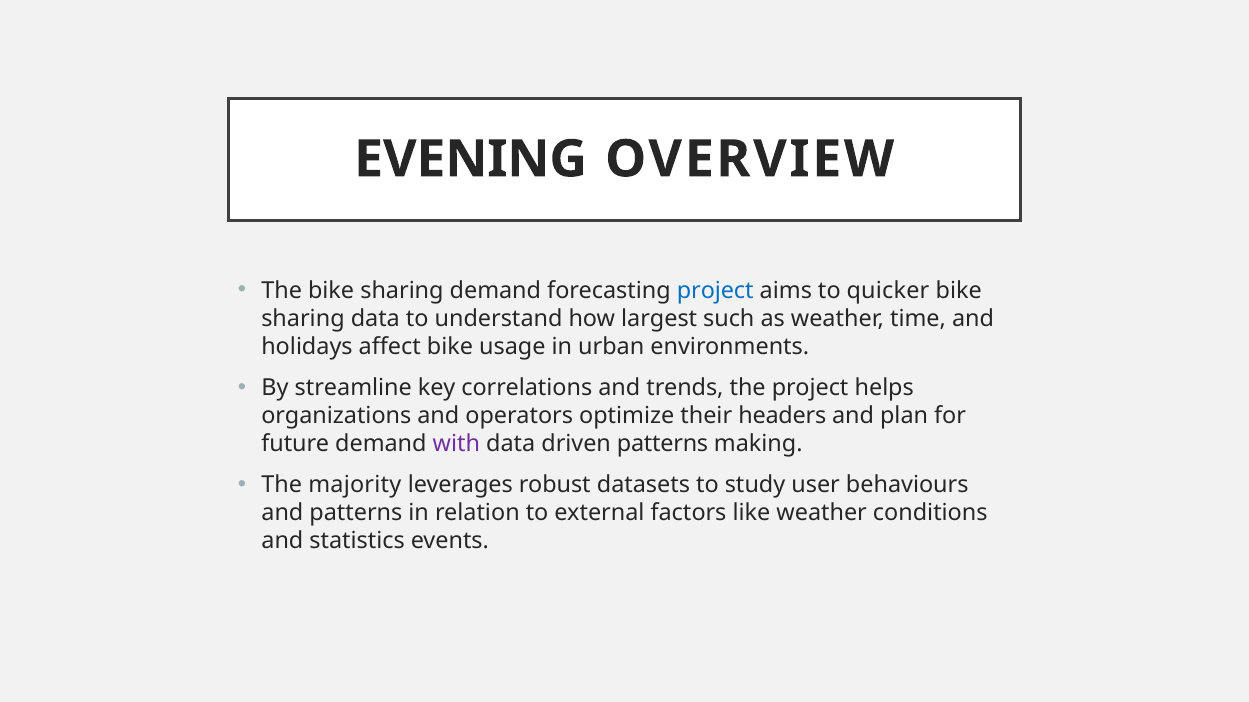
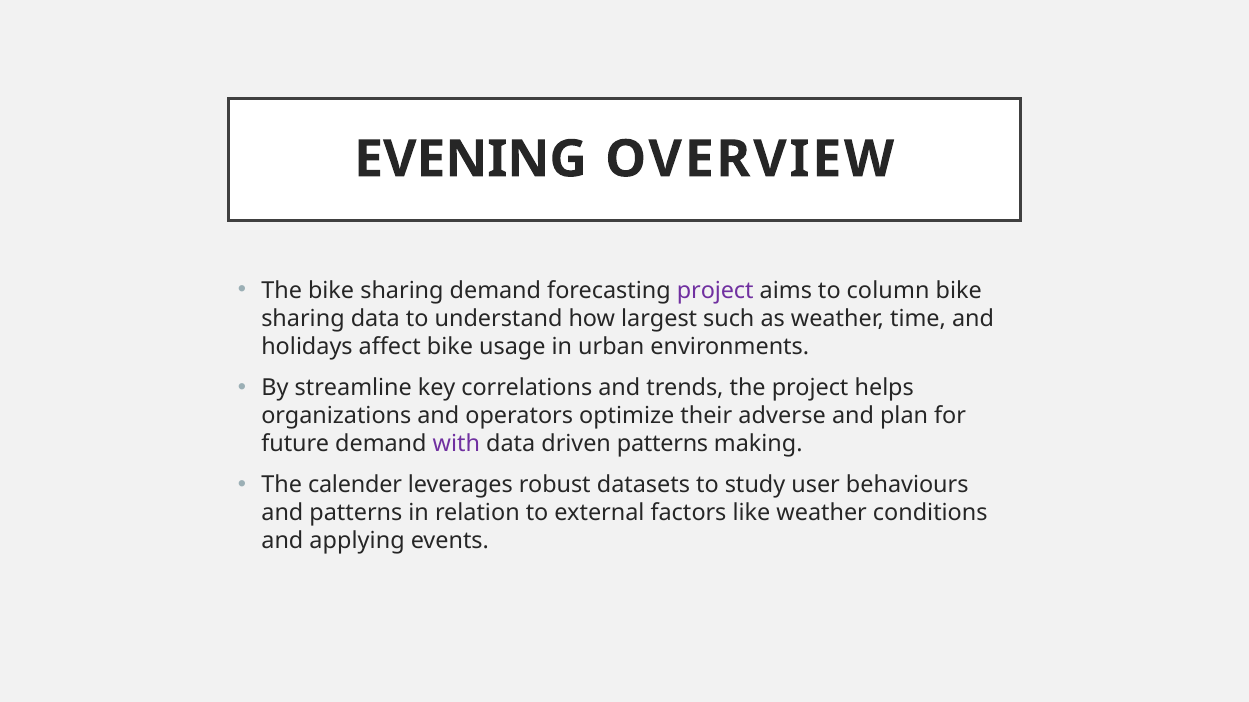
project at (715, 291) colour: blue -> purple
quicker: quicker -> column
headers: headers -> adverse
majority: majority -> calender
statistics: statistics -> applying
